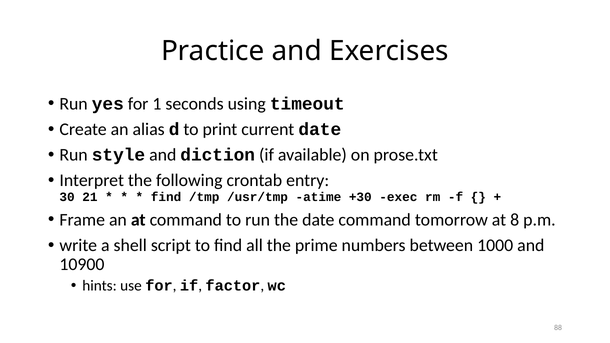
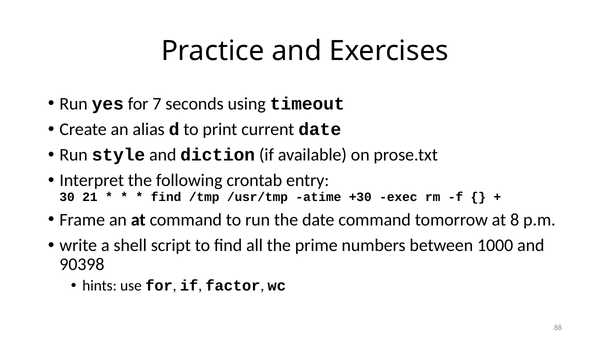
1: 1 -> 7
10900: 10900 -> 90398
